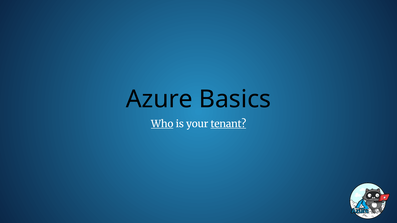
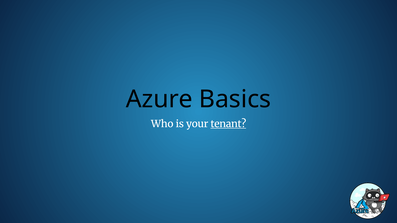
Who underline: present -> none
